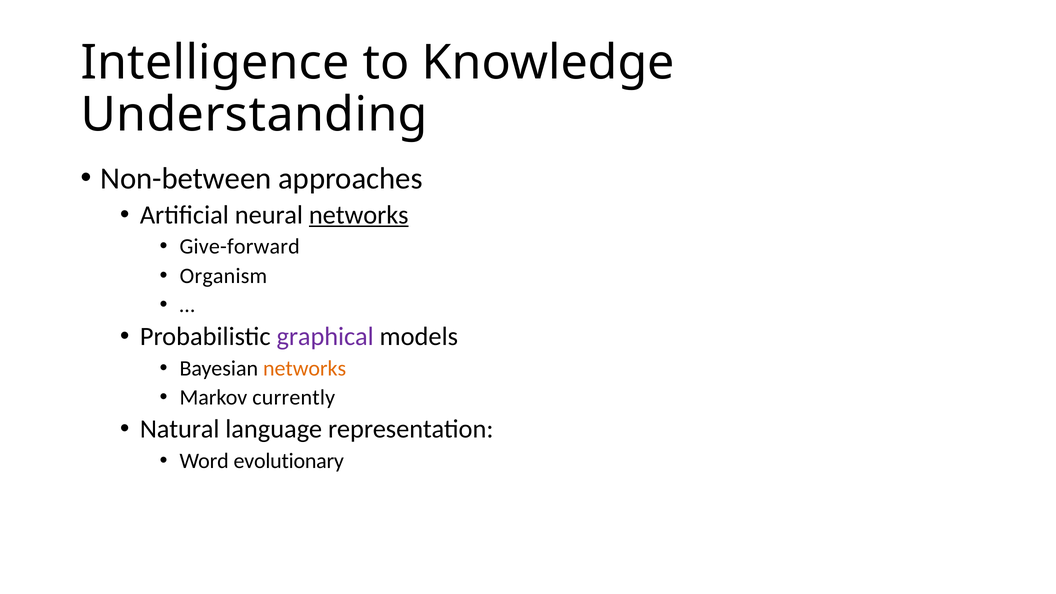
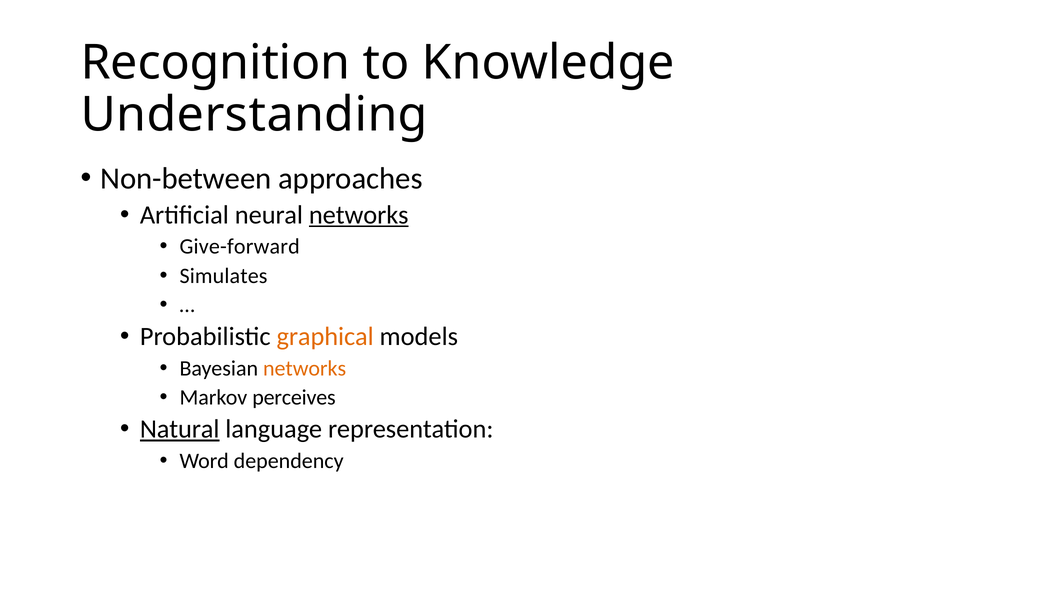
Intelligence: Intelligence -> Recognition
Organism: Organism -> Simulates
graphical colour: purple -> orange
currently: currently -> perceives
Natural underline: none -> present
evolutionary: evolutionary -> dependency
